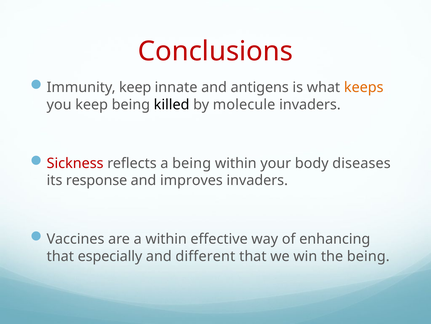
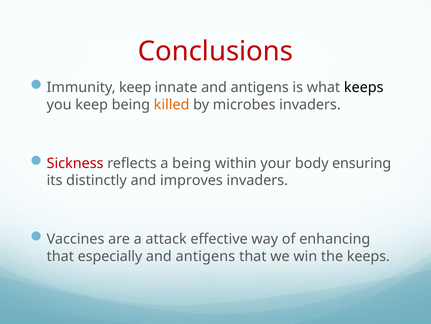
keeps at (364, 87) colour: orange -> black
killed colour: black -> orange
molecule: molecule -> microbes
diseases: diseases -> ensuring
response: response -> distinctly
a within: within -> attack
different at (205, 256): different -> antigens
the being: being -> keeps
